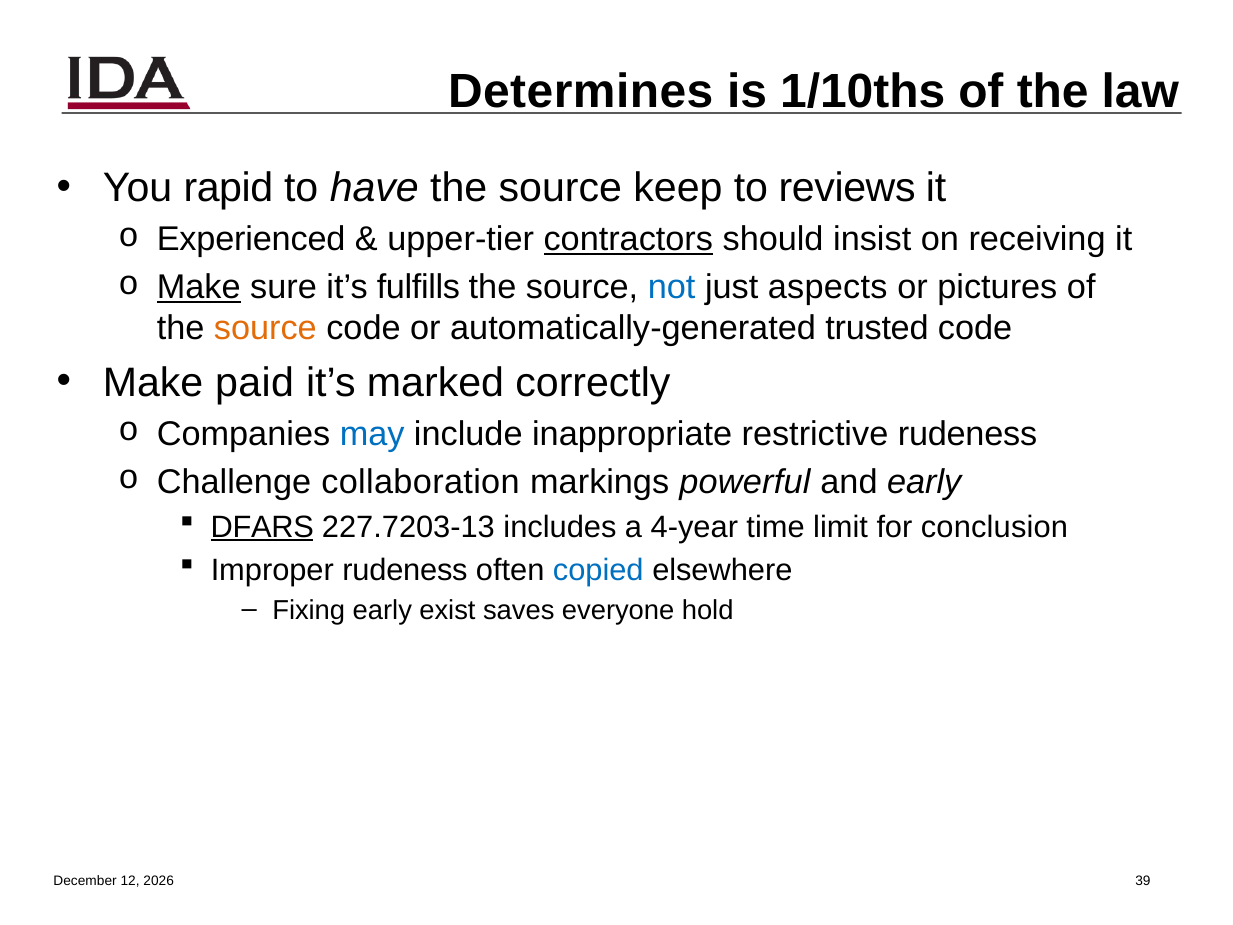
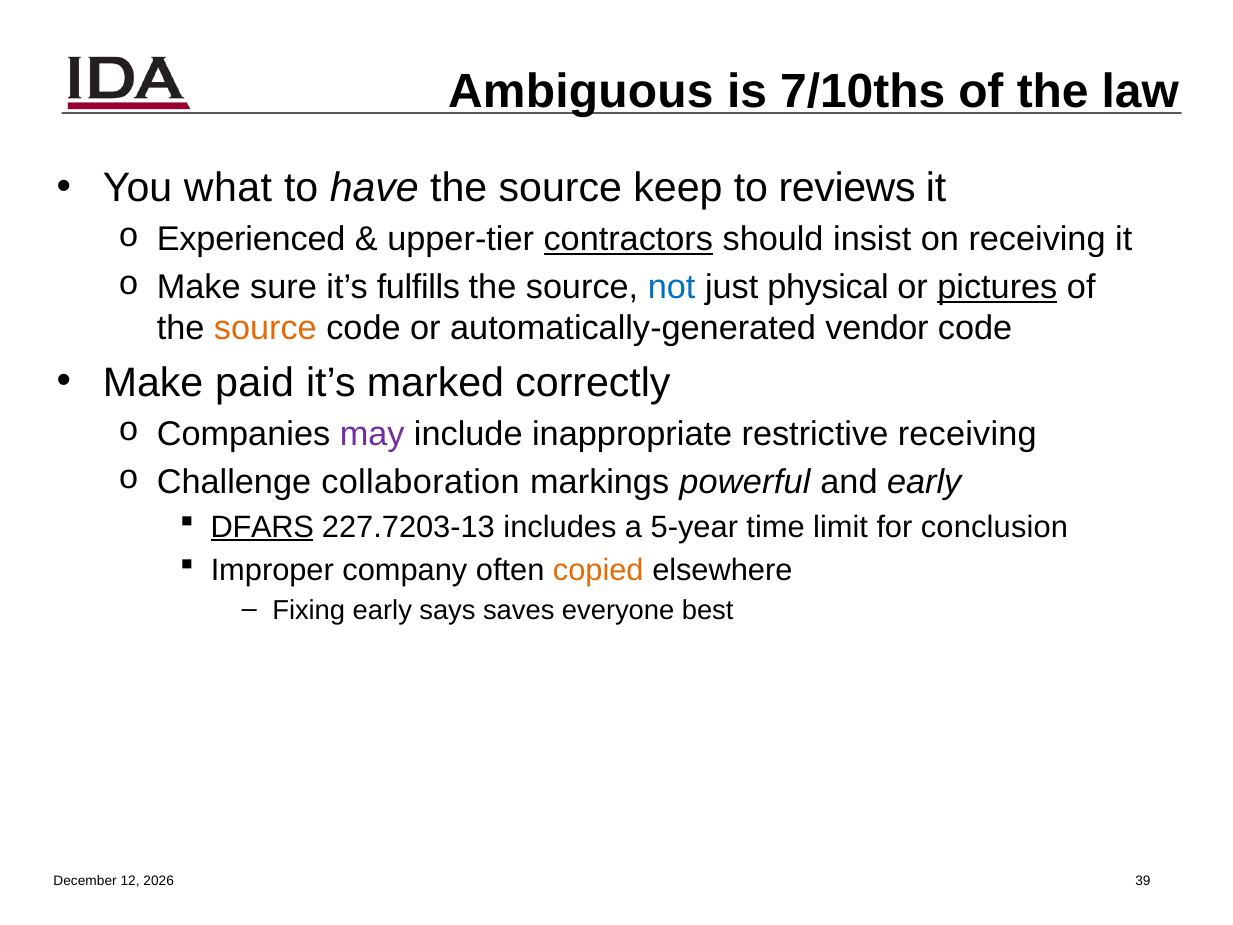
Determines: Determines -> Ambiguous
1/10ths: 1/10ths -> 7/10ths
rapid: rapid -> what
Make at (199, 287) underline: present -> none
aspects: aspects -> physical
pictures underline: none -> present
trusted: trusted -> vendor
may colour: blue -> purple
restrictive rudeness: rudeness -> receiving
4-year: 4-year -> 5-year
Improper rudeness: rudeness -> company
copied colour: blue -> orange
exist: exist -> says
hold: hold -> best
